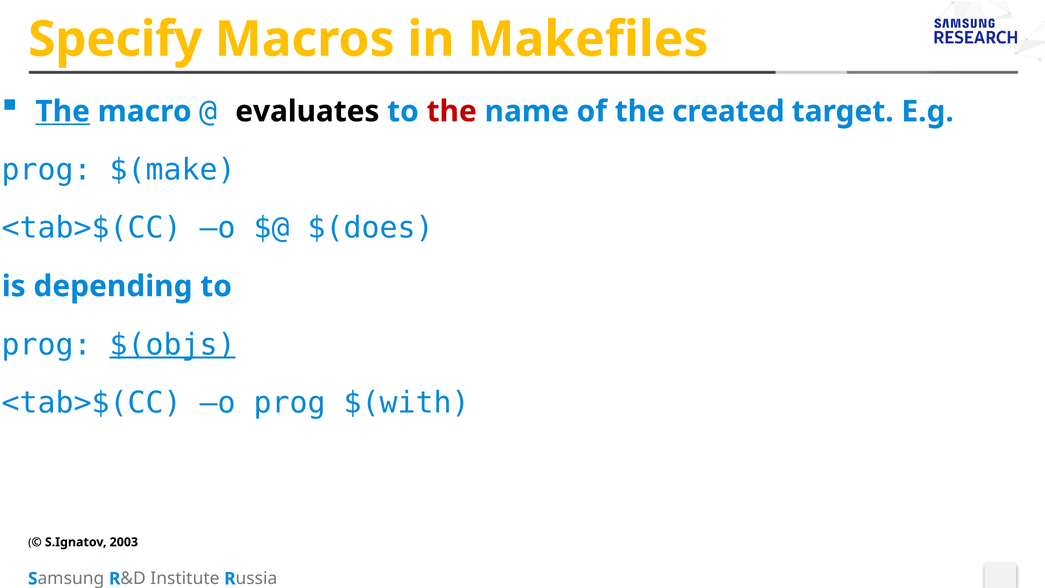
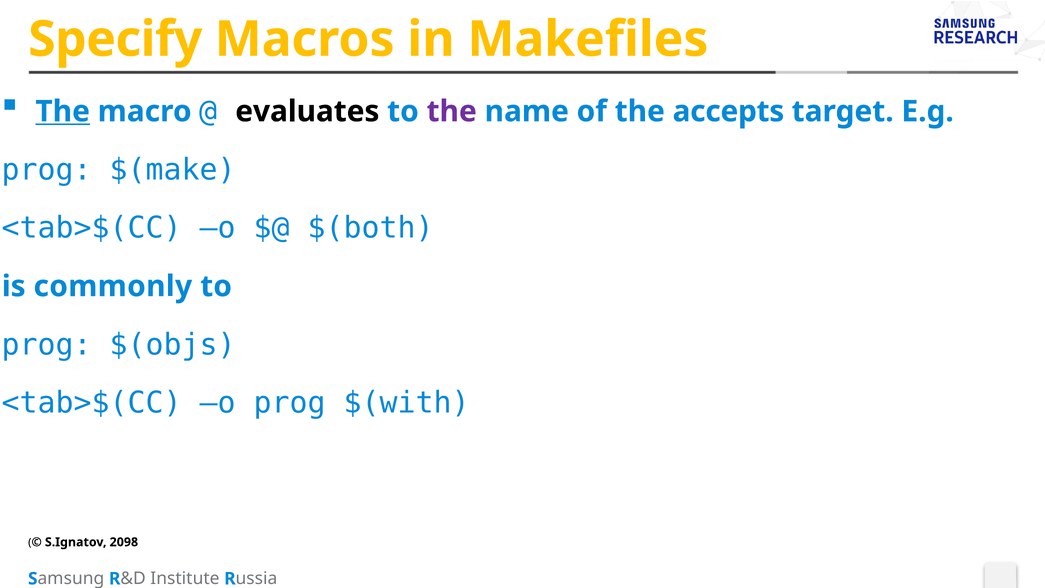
the at (452, 111) colour: red -> purple
created: created -> accepts
$(does: $(does -> $(both
depending: depending -> commonly
$(objs underline: present -> none
2003: 2003 -> 2098
